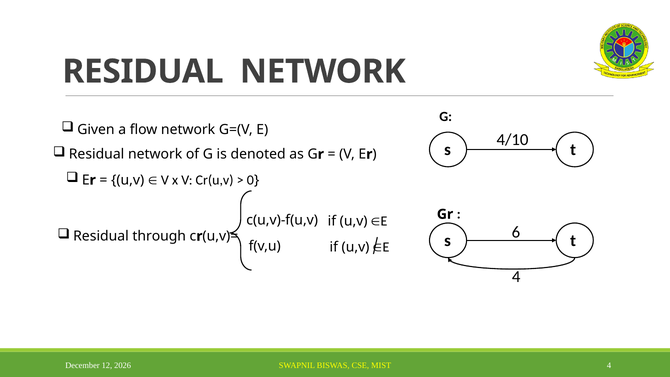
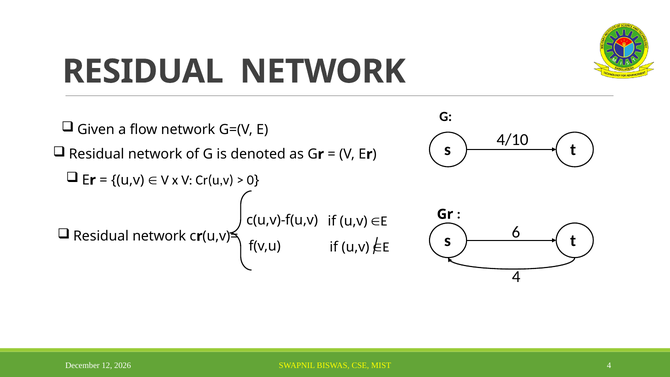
through at (159, 236): through -> network
